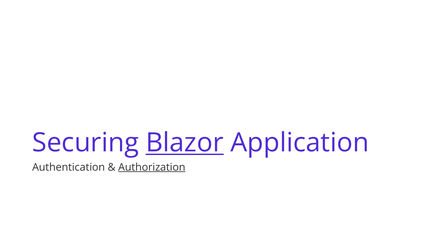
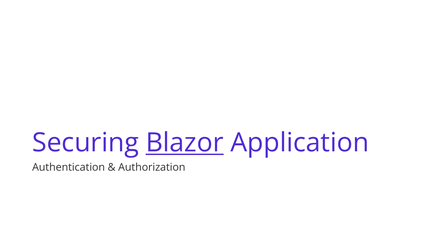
Authorization underline: present -> none
